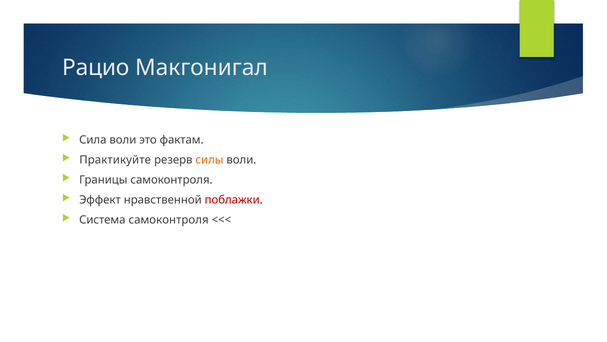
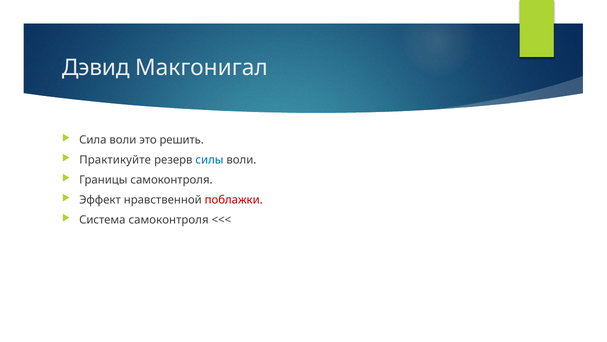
Рацио: Рацио -> Дэвид
фактам: фактам -> решить
силы colour: orange -> blue
